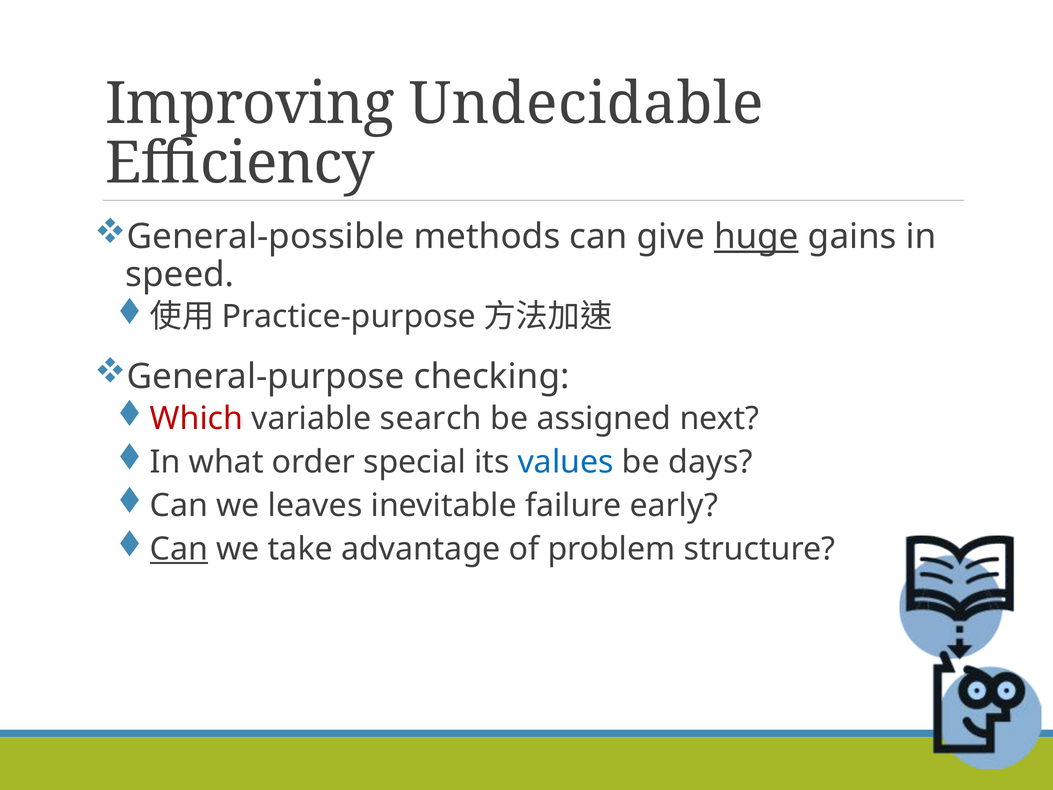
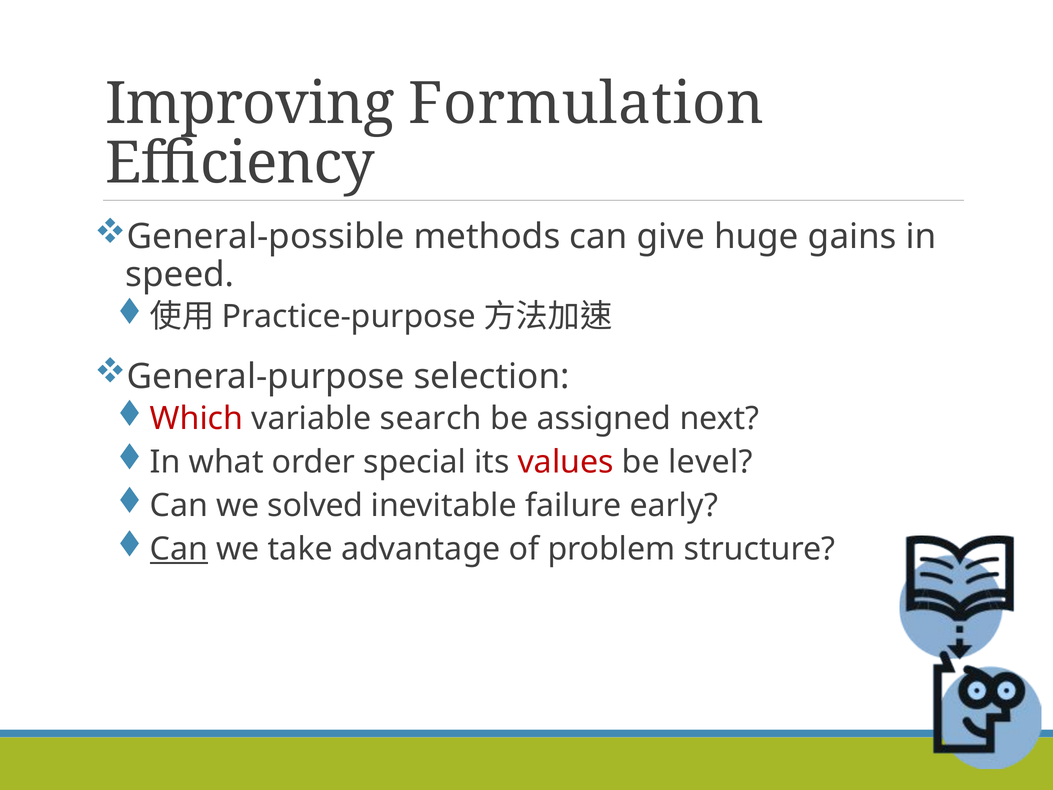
Undecidable: Undecidable -> Formulation
huge underline: present -> none
checking: checking -> selection
values colour: blue -> red
days: days -> level
leaves: leaves -> solved
